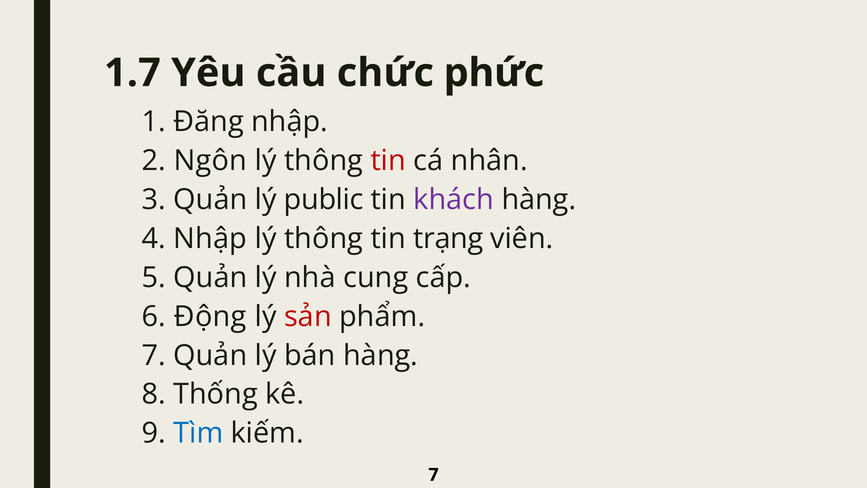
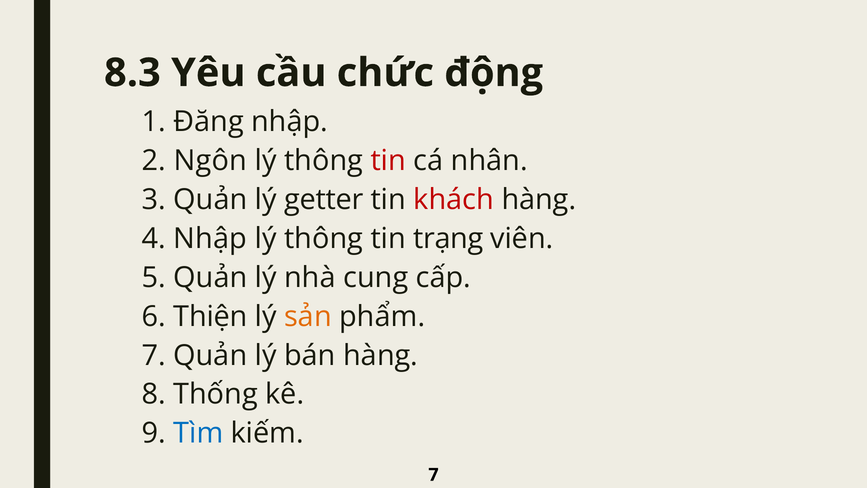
1.7: 1.7 -> 8.3
phức: phức -> động
public: public -> getter
khách colour: purple -> red
Động: Động -> Thiện
sản colour: red -> orange
